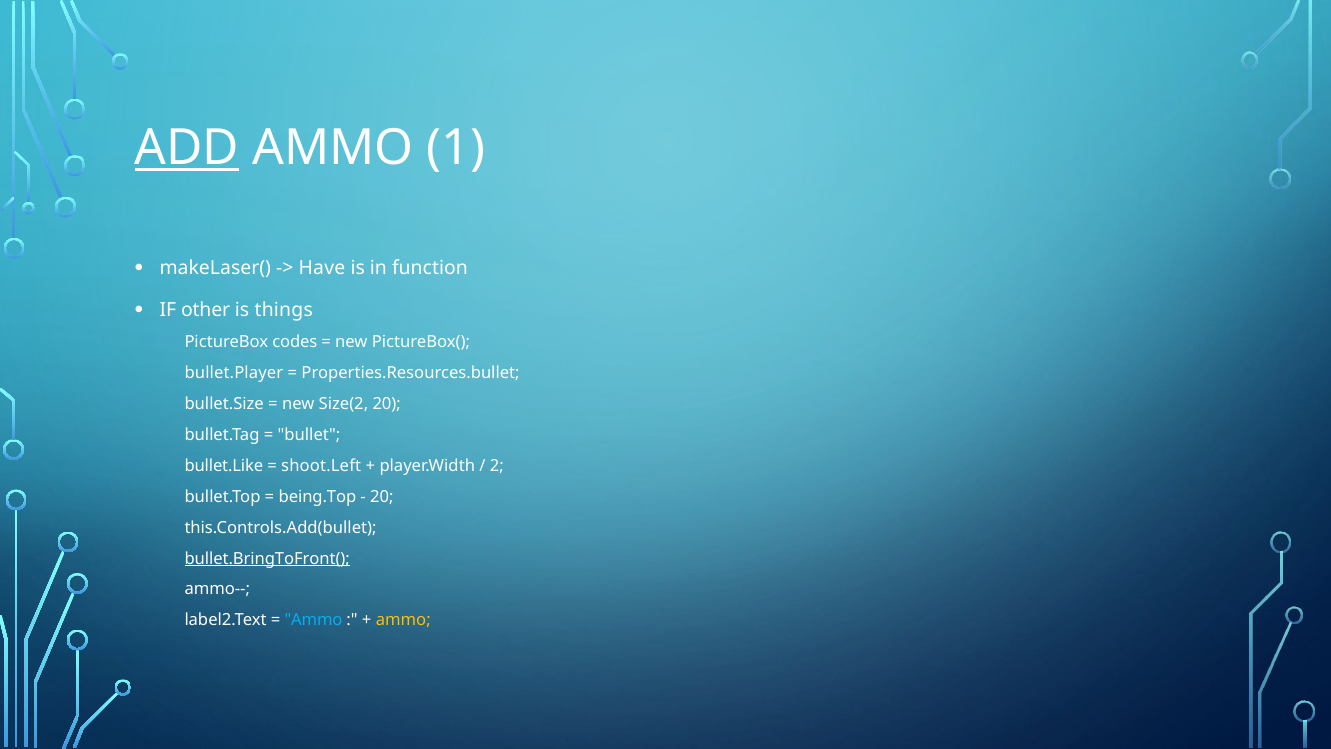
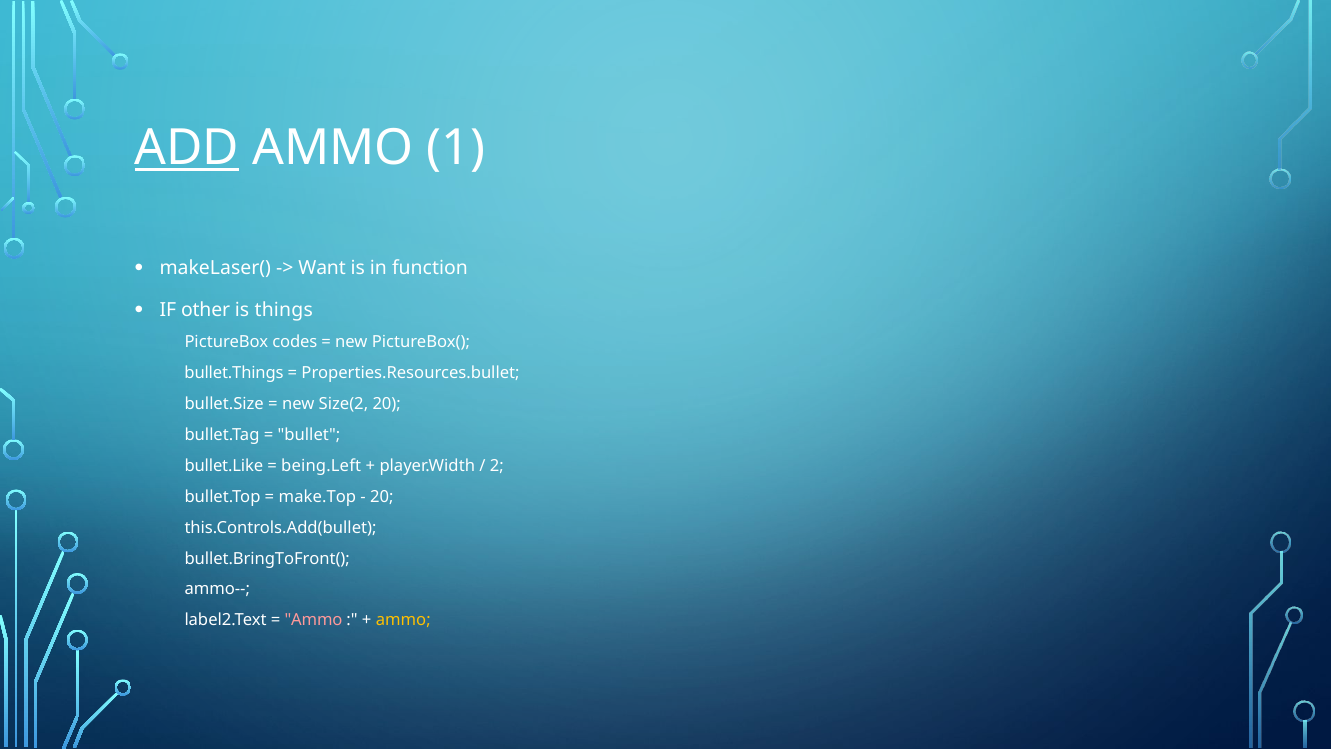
Have: Have -> Want
bullet.Player: bullet.Player -> bullet.Things
shoot.Left: shoot.Left -> being.Left
being.Top: being.Top -> make.Top
bullet.BringToFront( underline: present -> none
Ammo at (314, 620) colour: light blue -> pink
